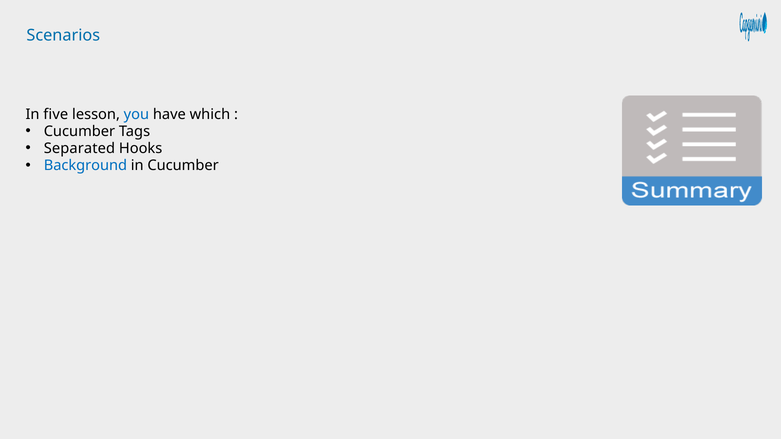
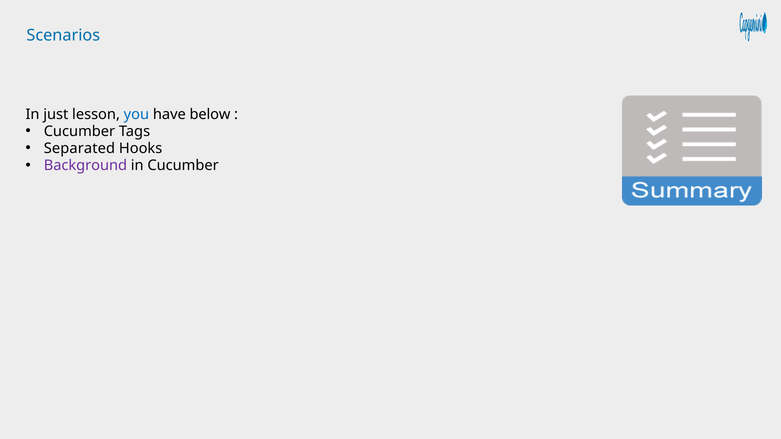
five: five -> just
which: which -> below
Background colour: blue -> purple
